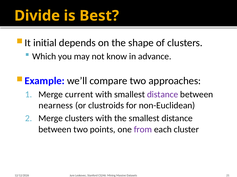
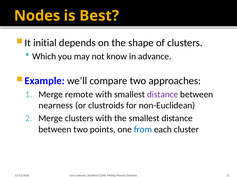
Divide: Divide -> Nodes
current: current -> remote
from colour: purple -> blue
